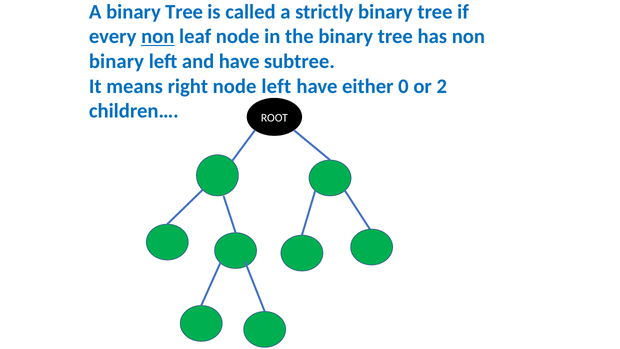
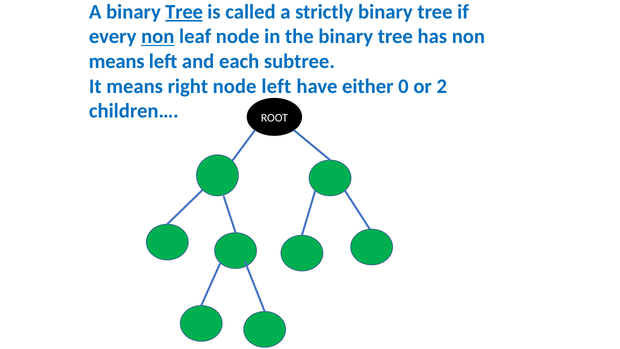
Tree at (184, 12) underline: none -> present
binary at (116, 61): binary -> means
and have: have -> each
